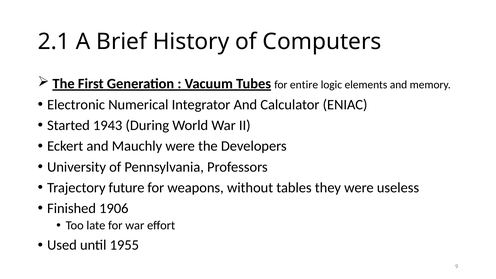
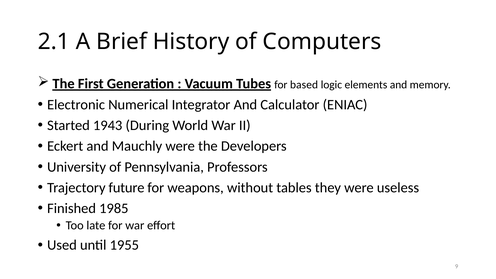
entire: entire -> based
1906: 1906 -> 1985
